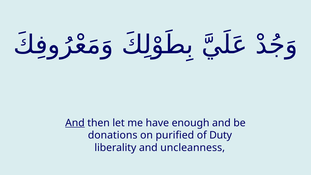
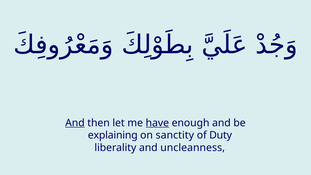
have underline: none -> present
donations: donations -> explaining
purified: purified -> sanctity
